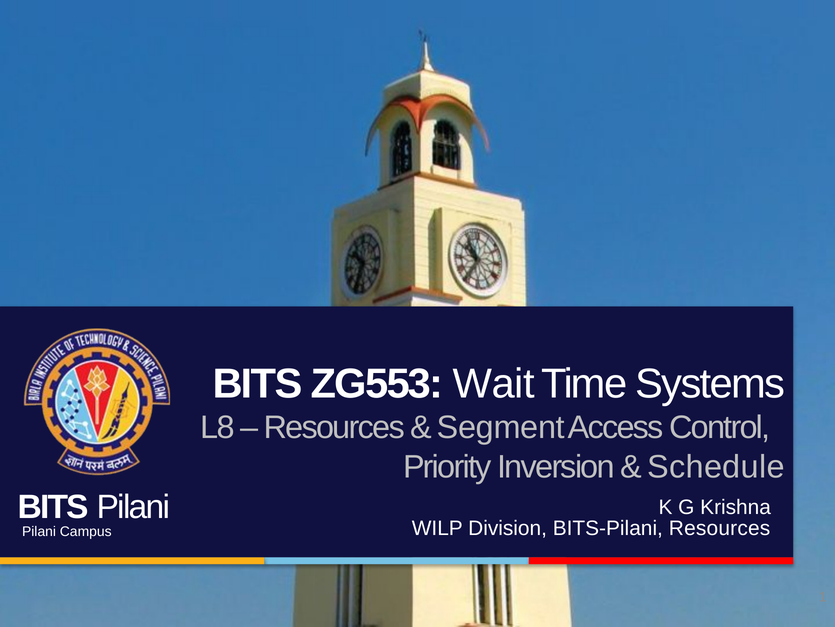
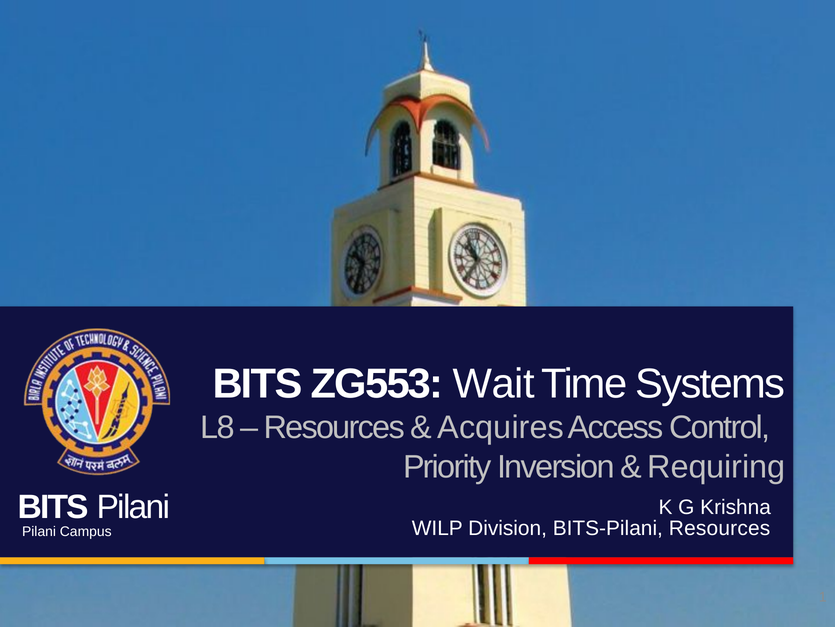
Segment: Segment -> Acquires
Schedule: Schedule -> Requiring
